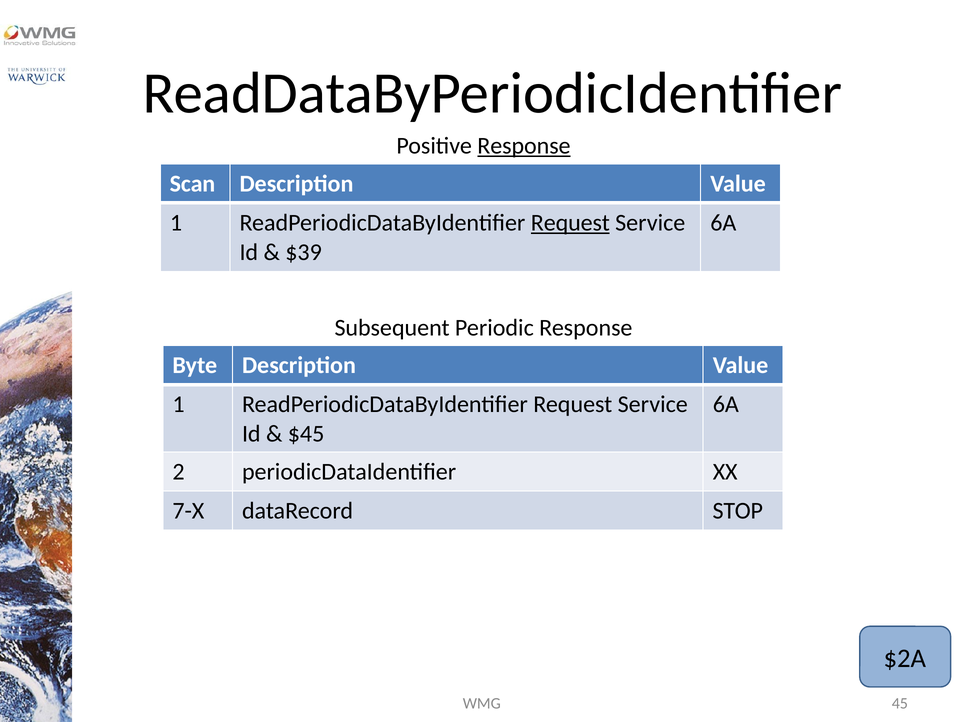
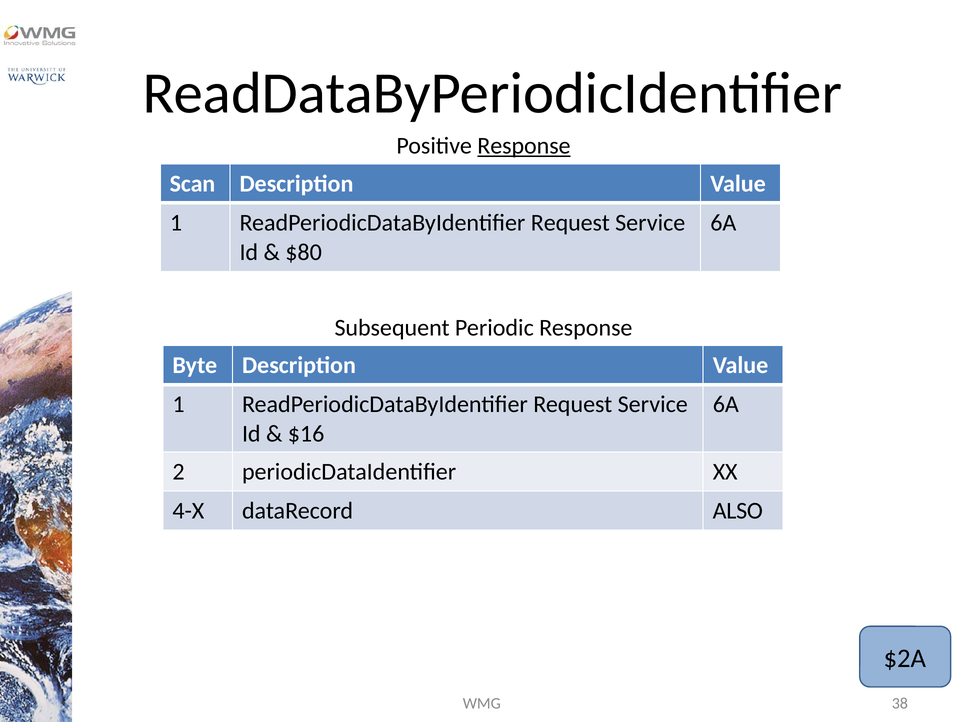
Request at (570, 223) underline: present -> none
$39: $39 -> $80
$45: $45 -> $16
7-X: 7-X -> 4-X
STOP: STOP -> ALSO
45: 45 -> 38
